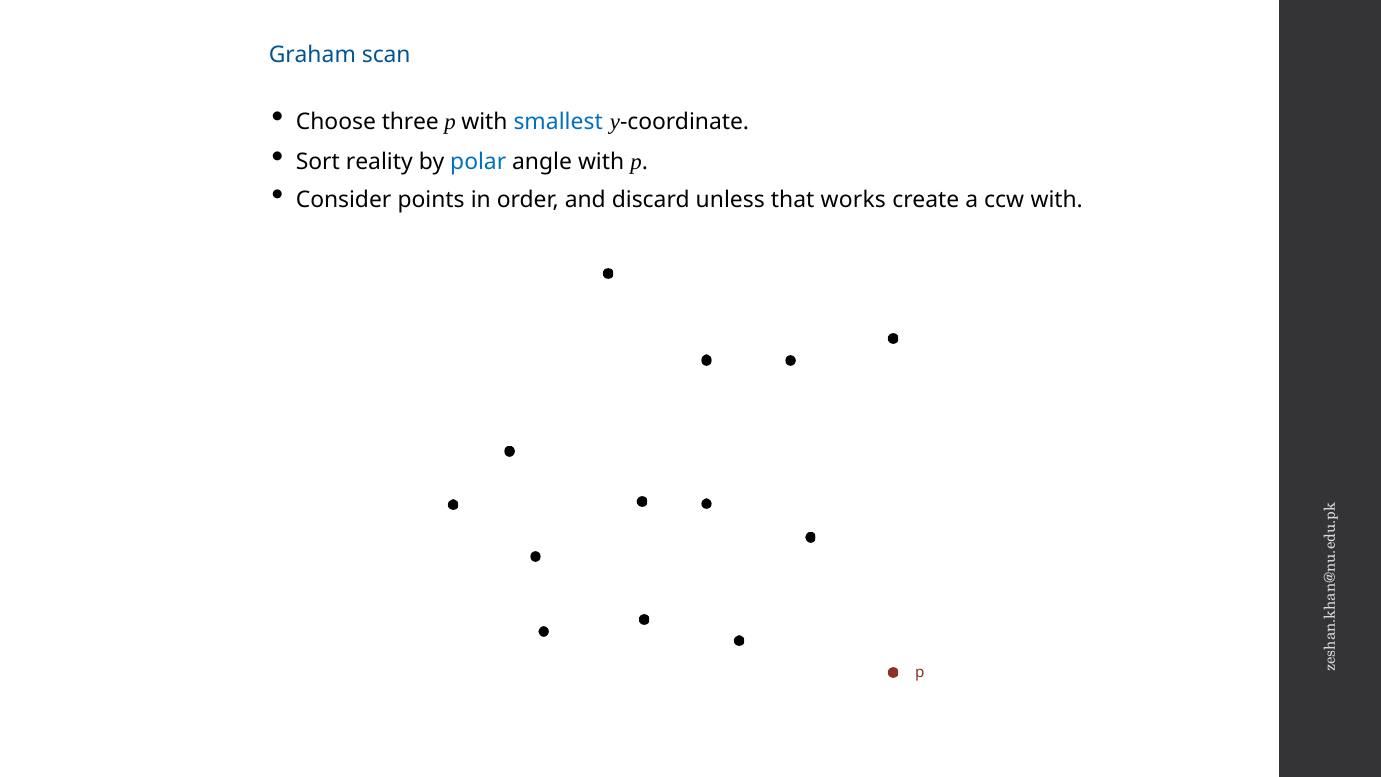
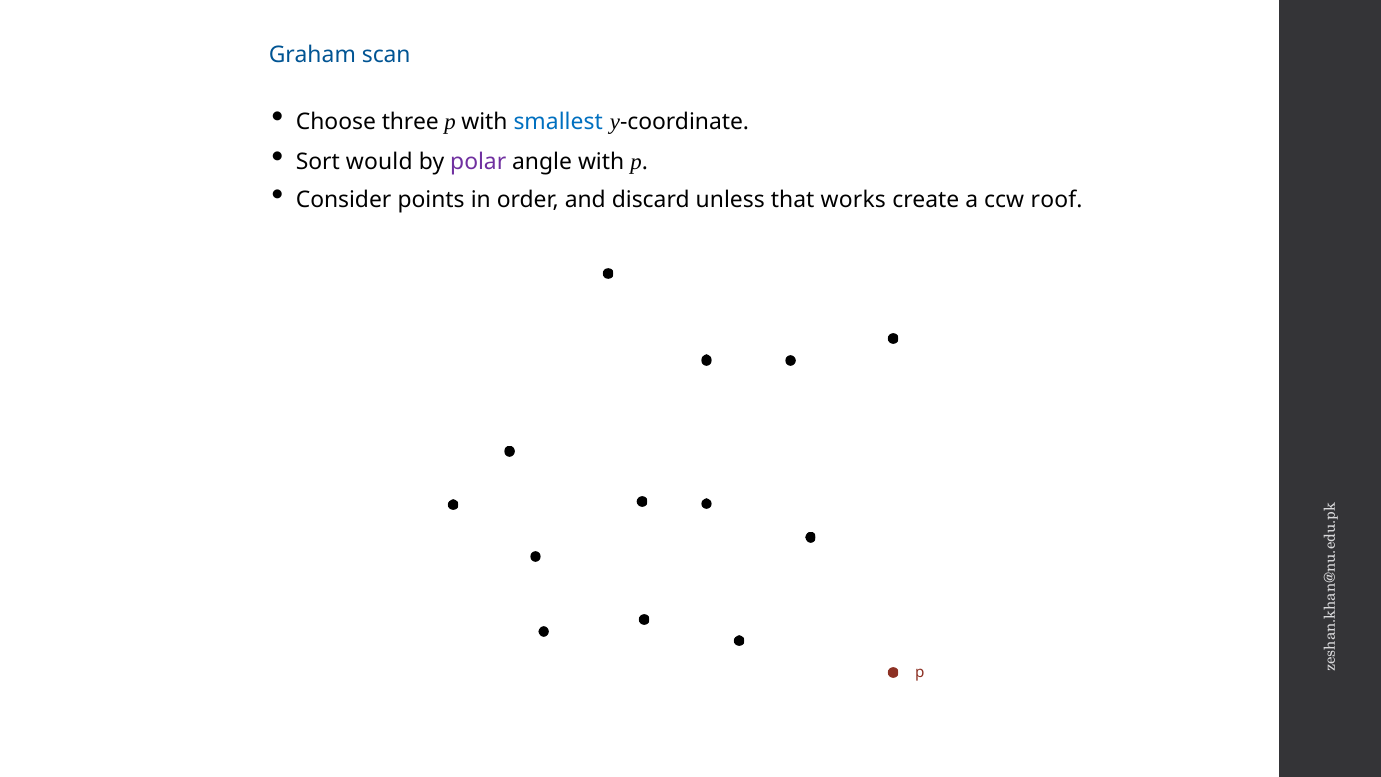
reality: reality -> would
polar colour: blue -> purple
ccw with: with -> roof
